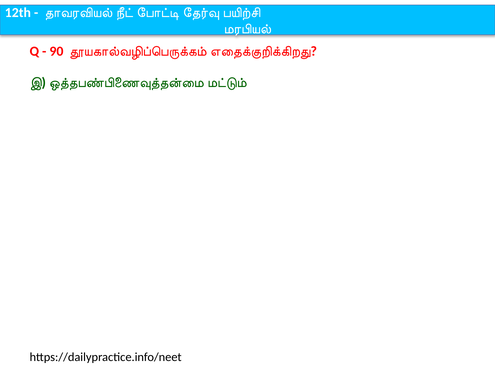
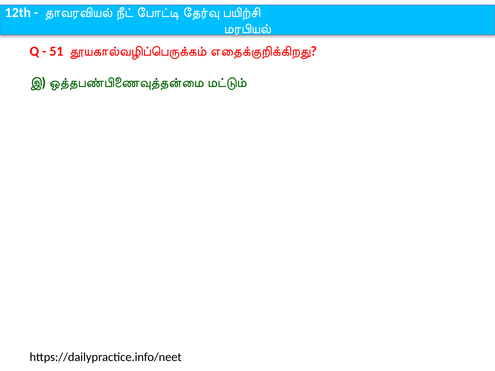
90: 90 -> 51
